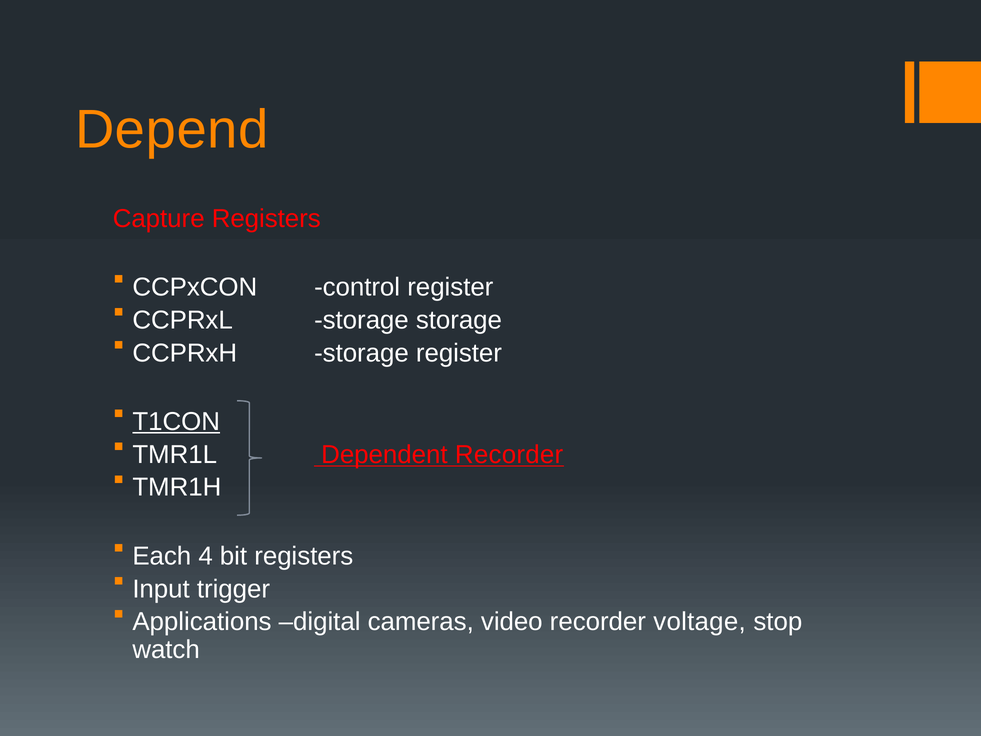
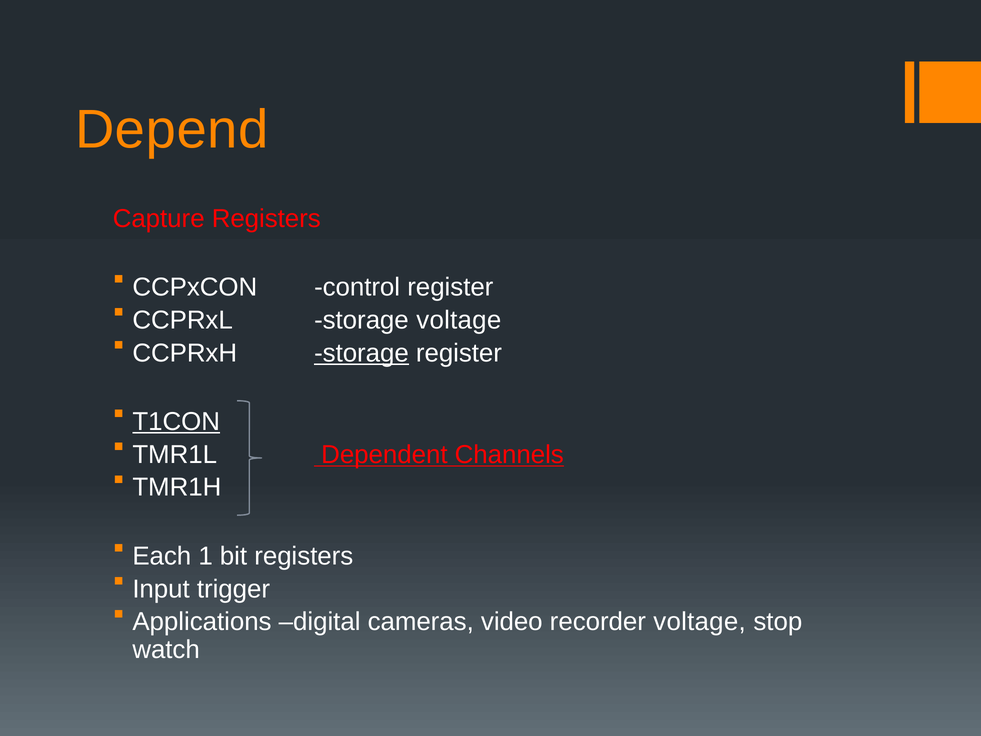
storage storage: storage -> voltage
storage at (361, 353) underline: none -> present
Dependent Recorder: Recorder -> Channels
4: 4 -> 1
